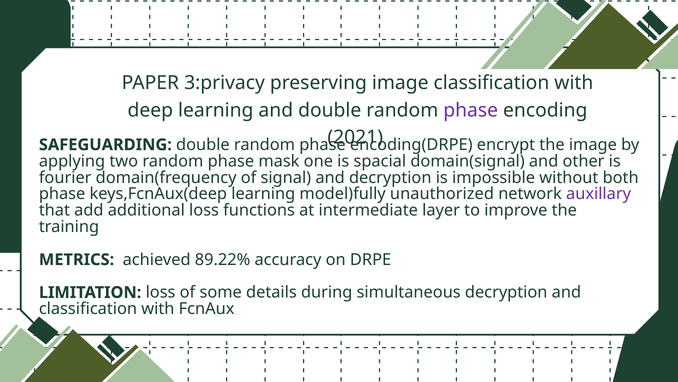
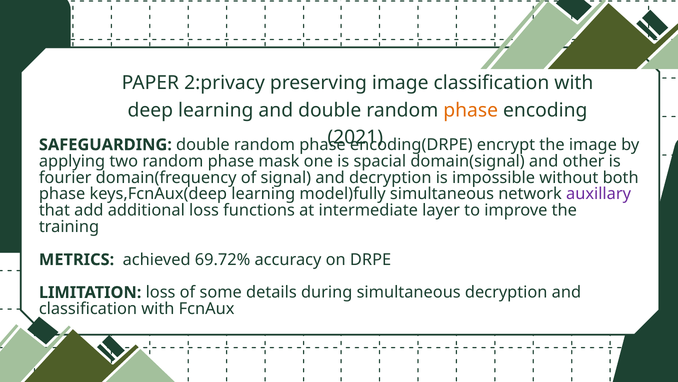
3:privacy: 3:privacy -> 2:privacy
phase at (471, 110) colour: purple -> orange
model)fully unauthorized: unauthorized -> simultaneous
89.22%: 89.22% -> 69.72%
